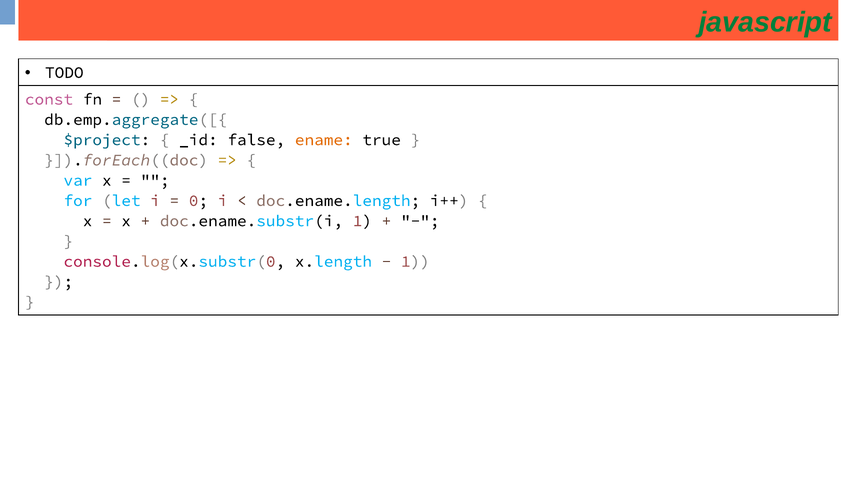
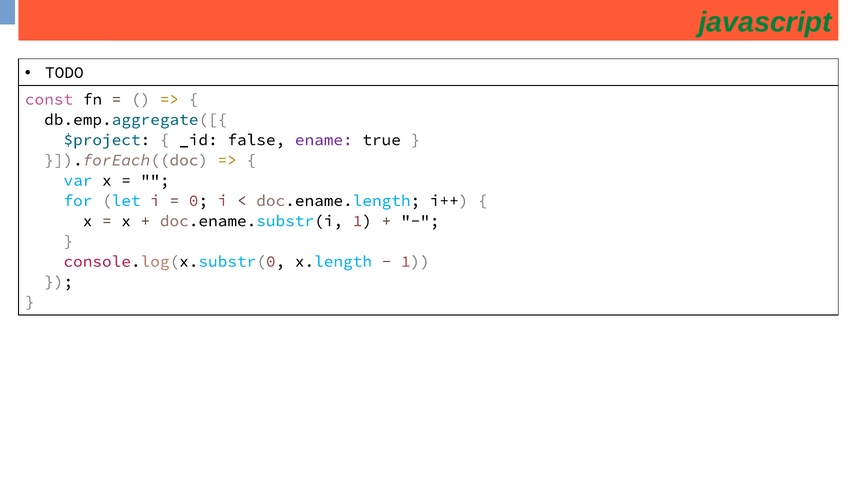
ename colour: orange -> purple
